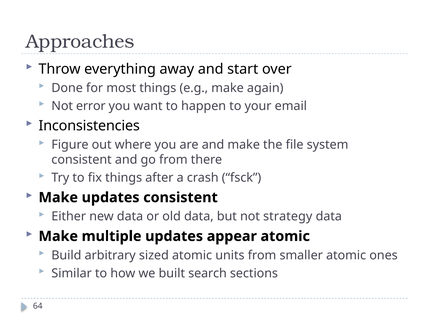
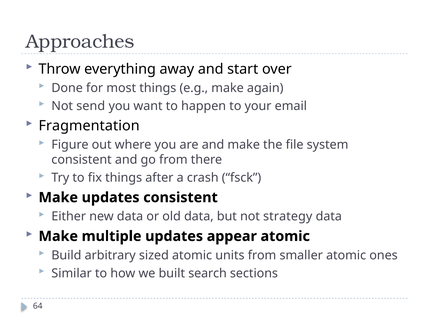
error: error -> send
Inconsistencies: Inconsistencies -> Fragmentation
